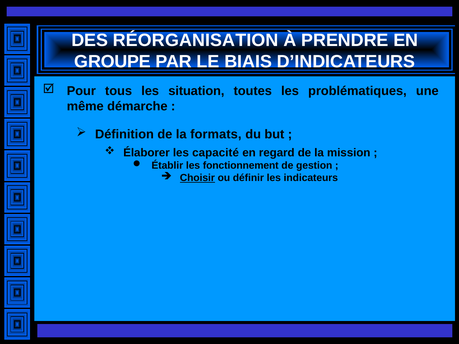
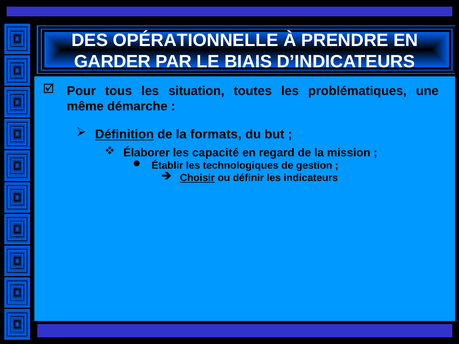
RÉORGANISATION: RÉORGANISATION -> OPÉRATIONNELLE
GROUPE: GROUPE -> GARDER
Définition underline: none -> present
fonctionnement: fonctionnement -> technologiques
